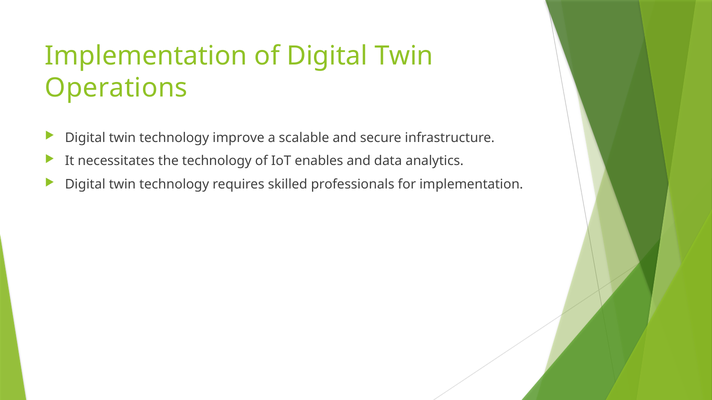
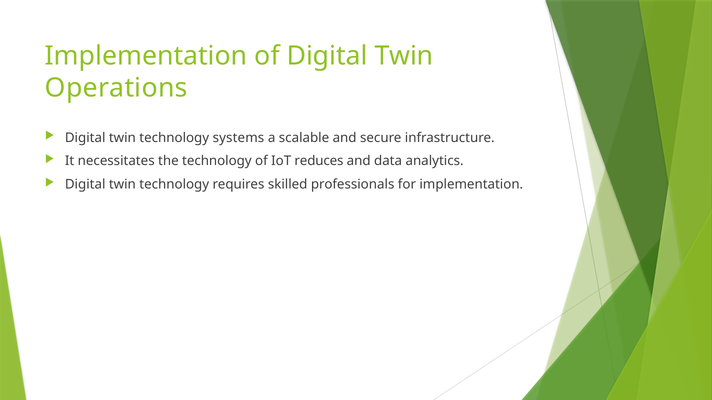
improve: improve -> systems
enables: enables -> reduces
